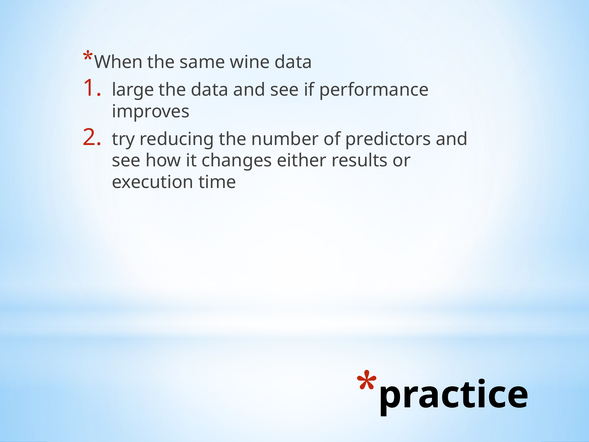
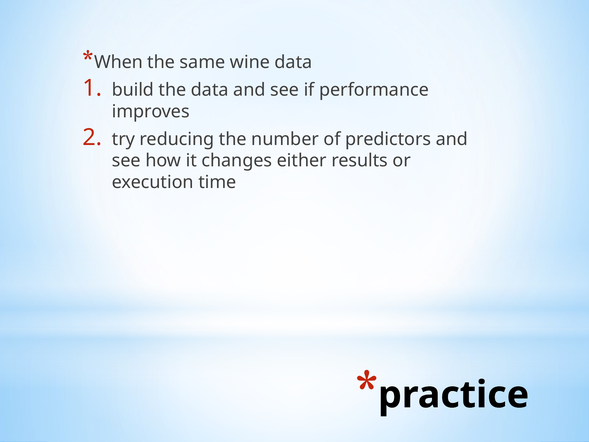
large: large -> build
